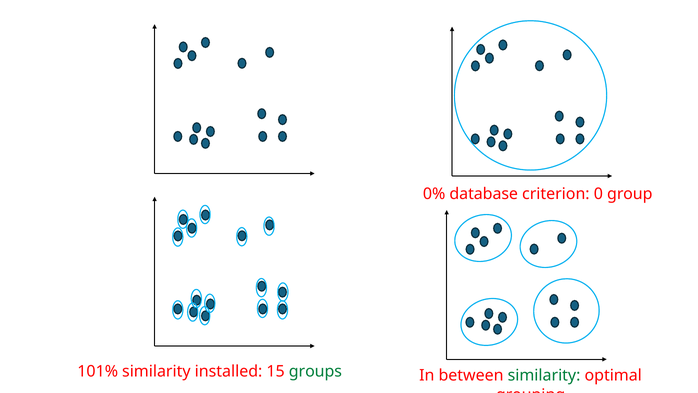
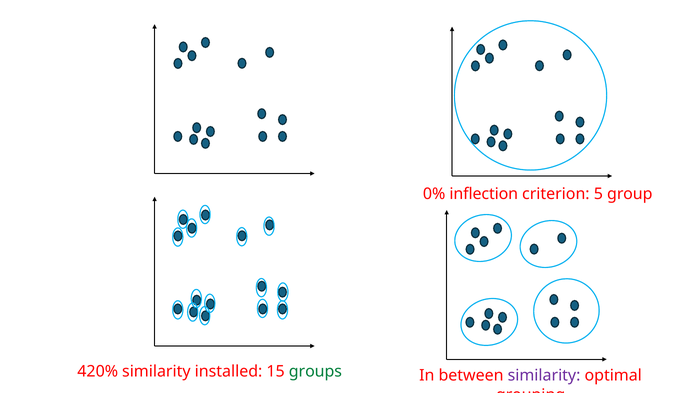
database: database -> inflection
0: 0 -> 5
101%: 101% -> 420%
similarity at (544, 375) colour: green -> purple
